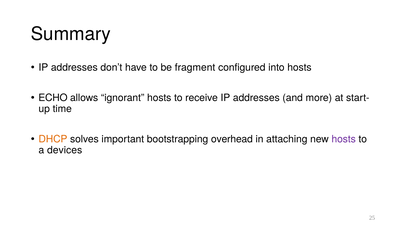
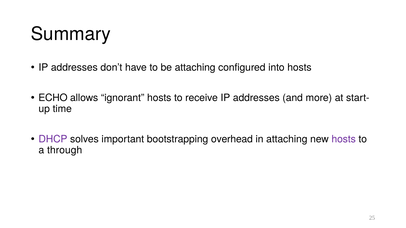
be fragment: fragment -> attaching
DHCP colour: orange -> purple
devices: devices -> through
